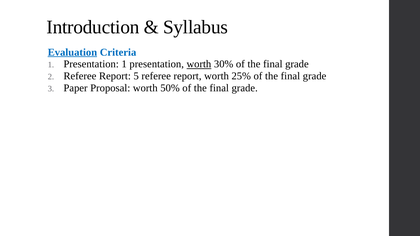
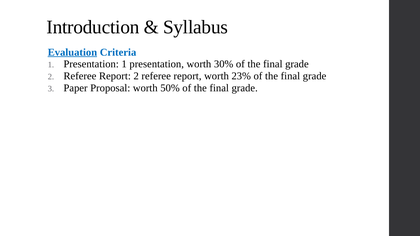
worth at (199, 64) underline: present -> none
Report 5: 5 -> 2
25%: 25% -> 23%
